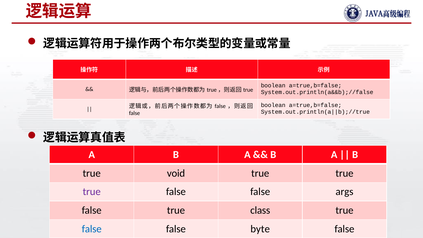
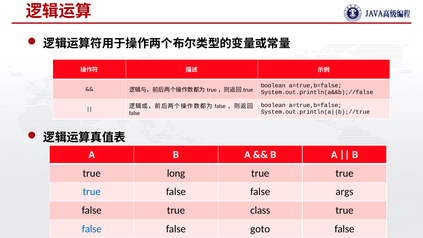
void: void -> long
true at (92, 192) colour: purple -> blue
byte: byte -> goto
